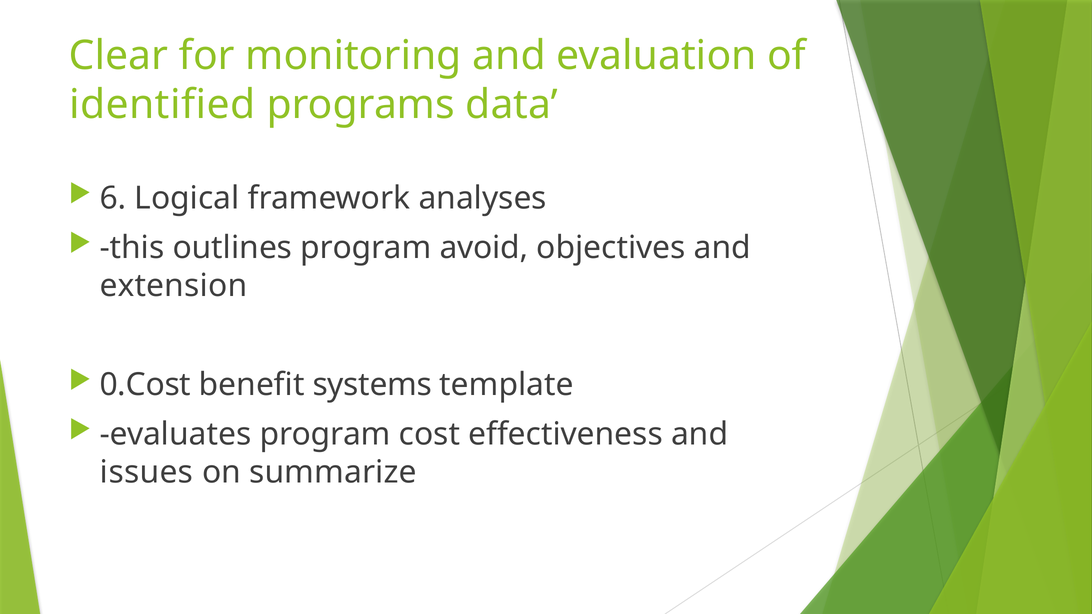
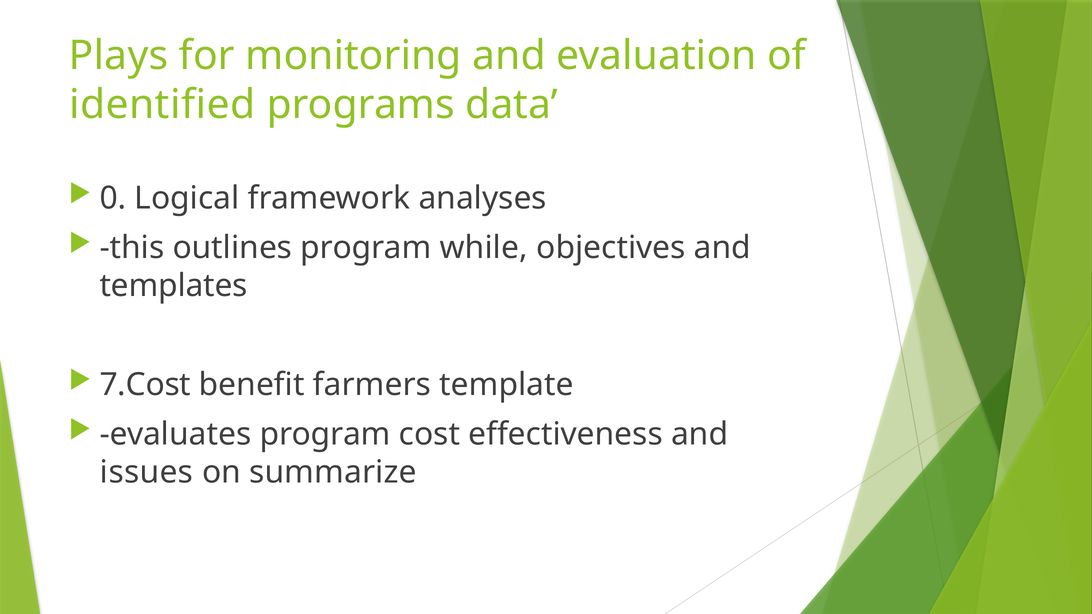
Clear: Clear -> Plays
6: 6 -> 0
avoid: avoid -> while
extension: extension -> templates
0.Cost: 0.Cost -> 7.Cost
systems: systems -> farmers
